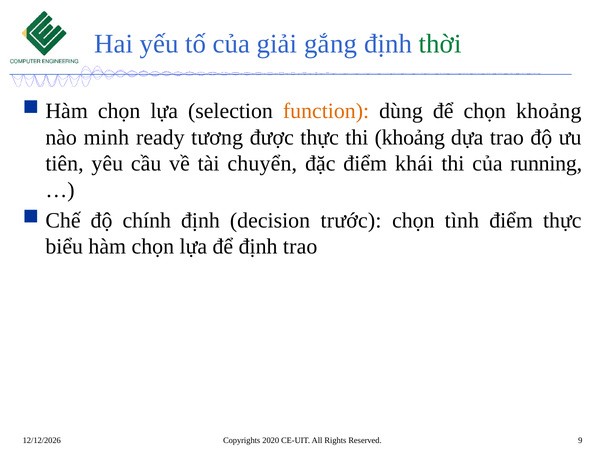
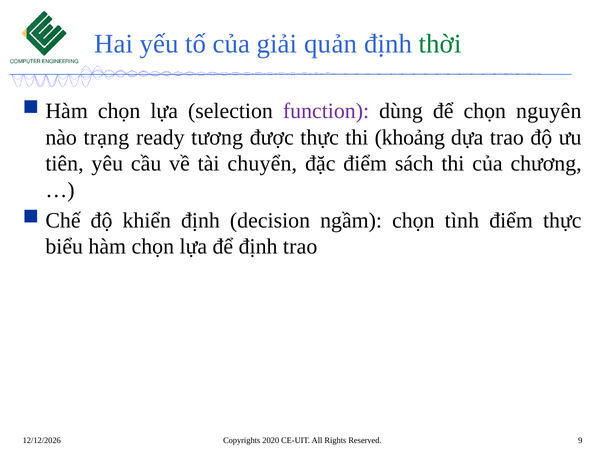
gắng: gắng -> quản
function colour: orange -> purple
chọn khoảng: khoảng -> nguyên
minh: minh -> trạng
khái: khái -> sách
running: running -> chương
chính: chính -> khiển
trước: trước -> ngầm
